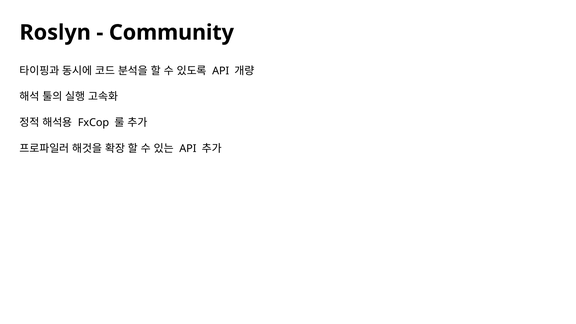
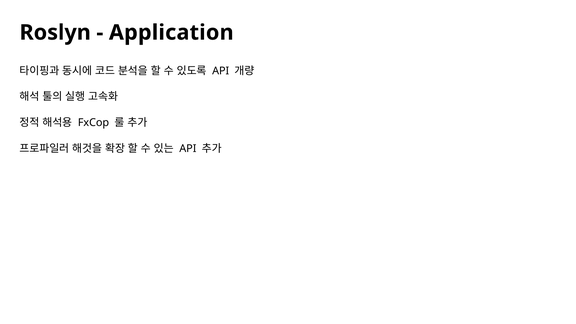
Community: Community -> Application
